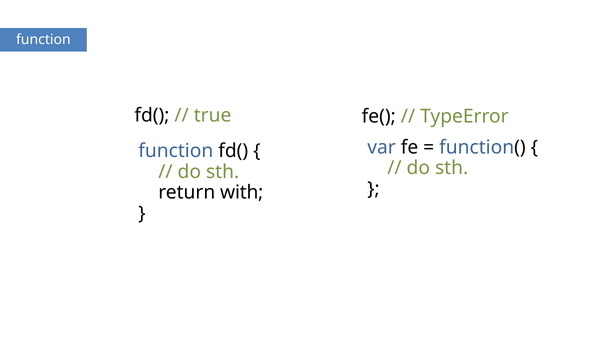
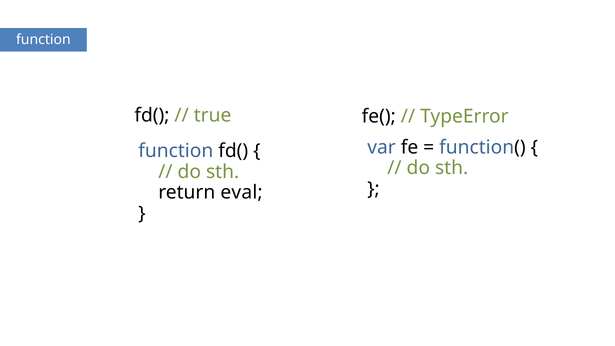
with: with -> eval
